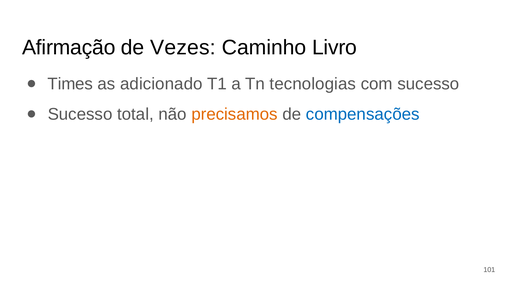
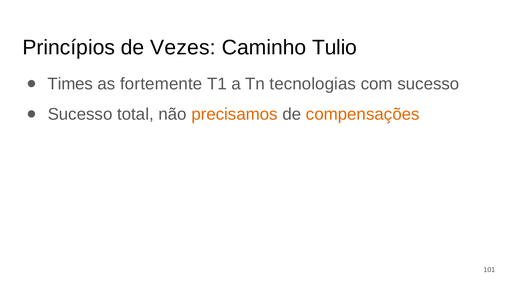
Afirmação: Afirmação -> Princípios
Livro: Livro -> Tulio
adicionado: adicionado -> fortemente
compensações colour: blue -> orange
